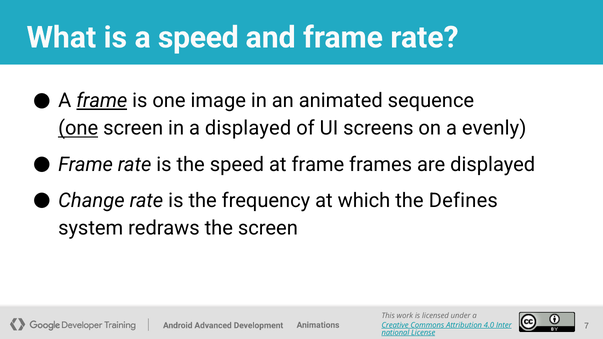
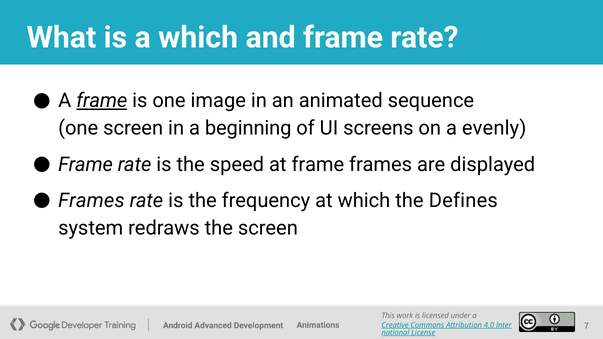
a speed: speed -> which
one at (78, 128) underline: present -> none
a displayed: displayed -> beginning
Change at (91, 201): Change -> Frames
